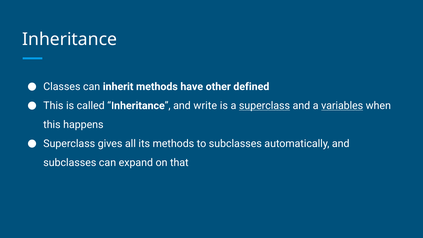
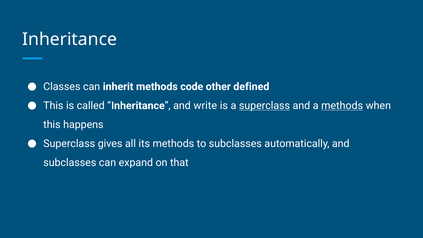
have: have -> code
a variables: variables -> methods
